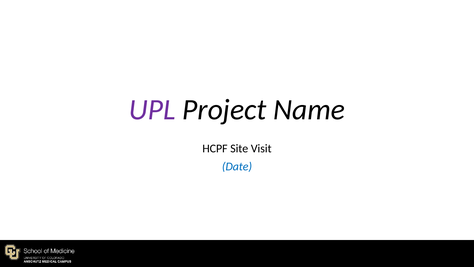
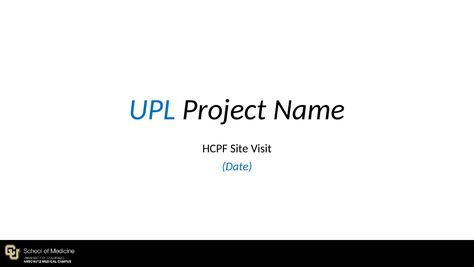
UPL colour: purple -> blue
